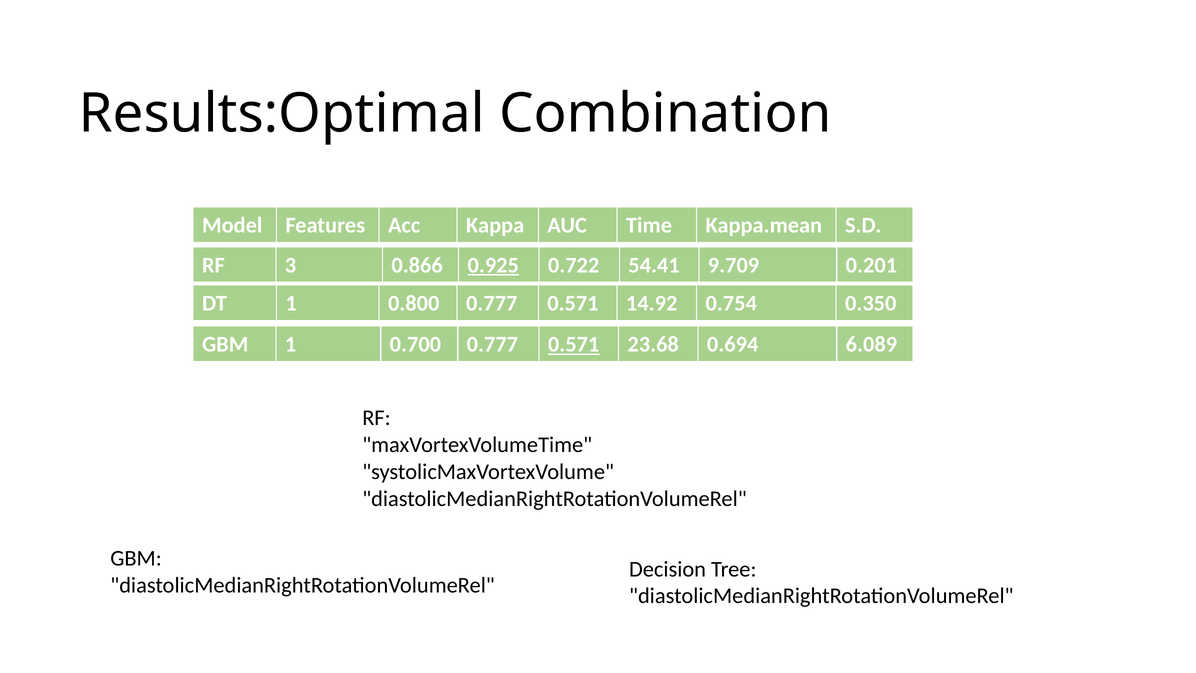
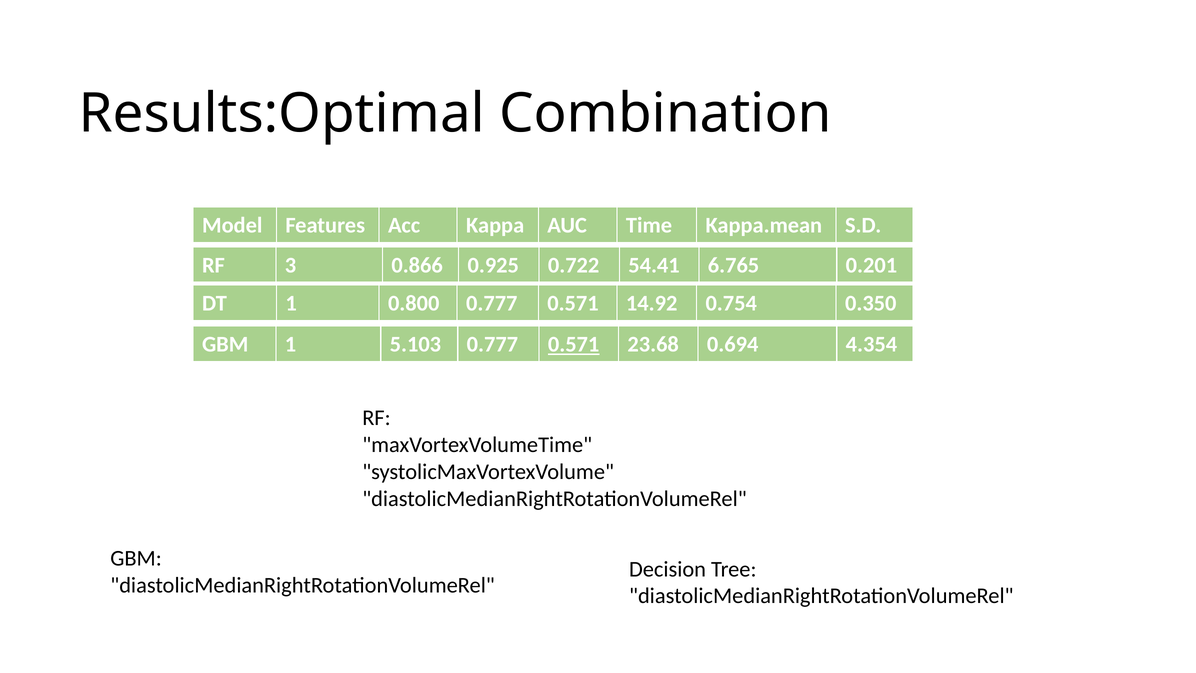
0.925 underline: present -> none
9.709: 9.709 -> 6.765
0.700: 0.700 -> 5.103
6.089: 6.089 -> 4.354
